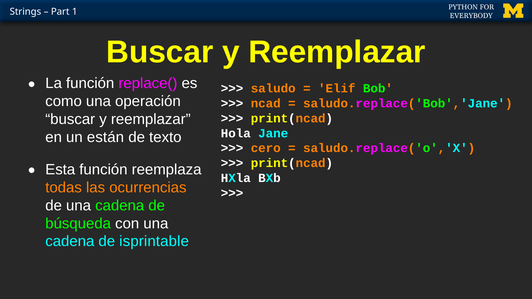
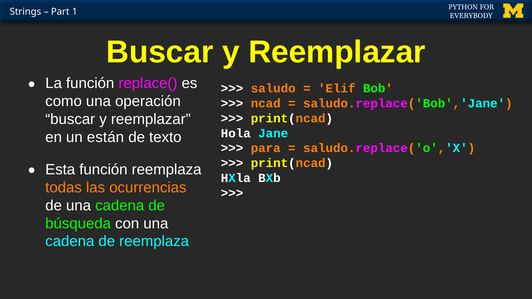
cero: cero -> para
de isprintable: isprintable -> reemplaza
